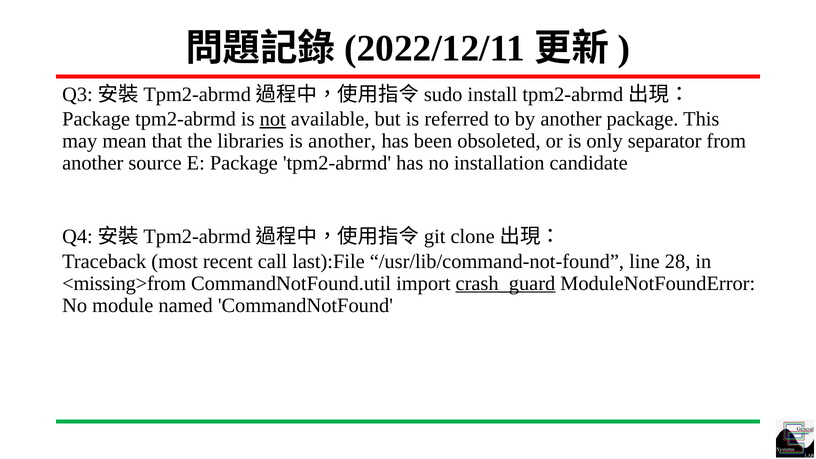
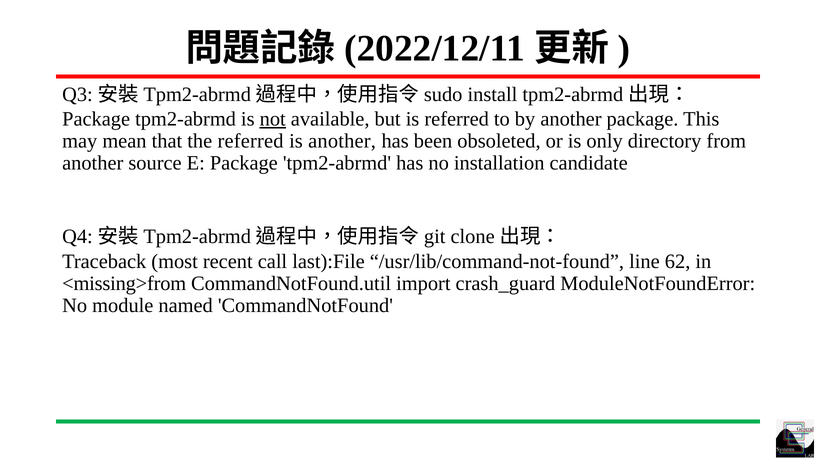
the libraries: libraries -> referred
separator: separator -> directory
28: 28 -> 62
crash_guard underline: present -> none
